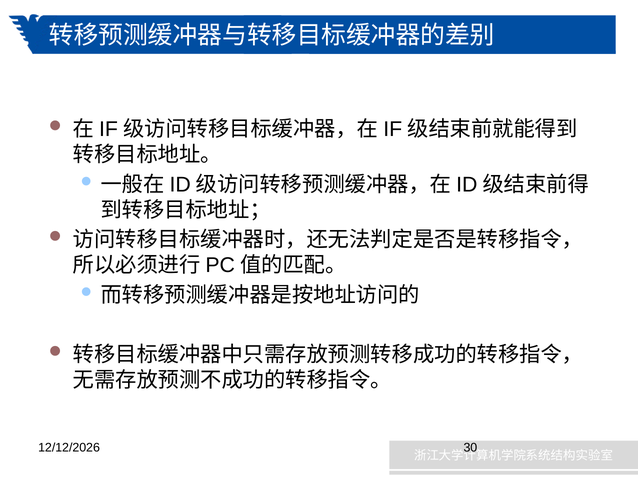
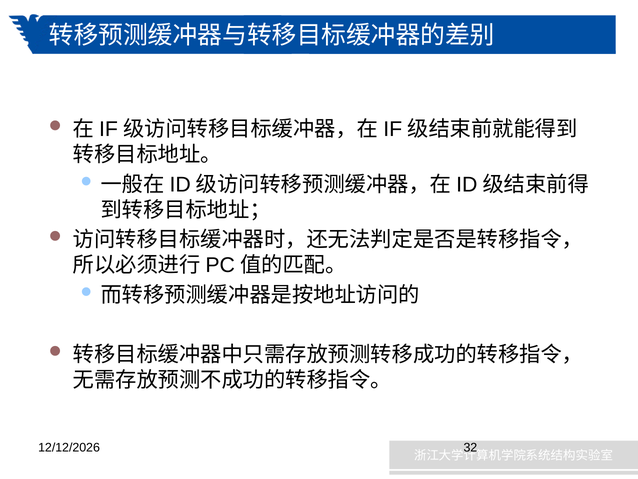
30: 30 -> 32
